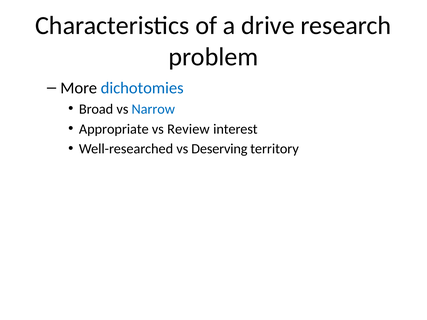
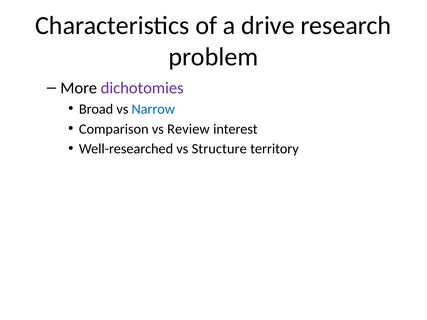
dichotomies colour: blue -> purple
Appropriate: Appropriate -> Comparison
Deserving: Deserving -> Structure
